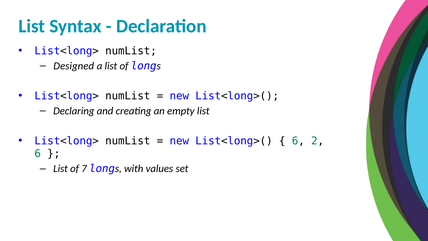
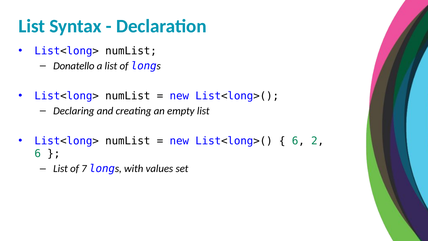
Designed: Designed -> Donatello
